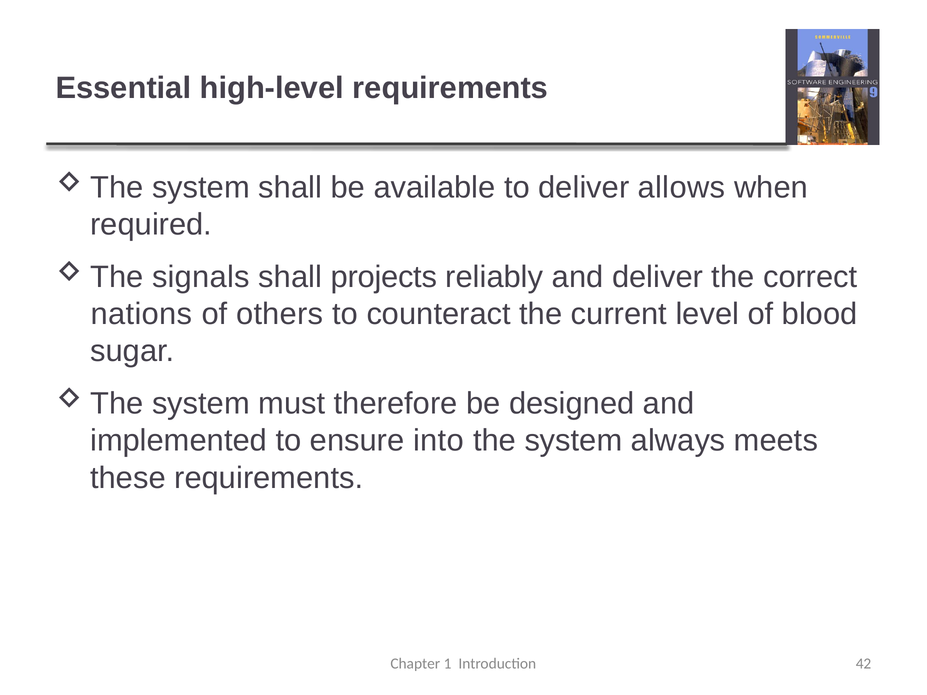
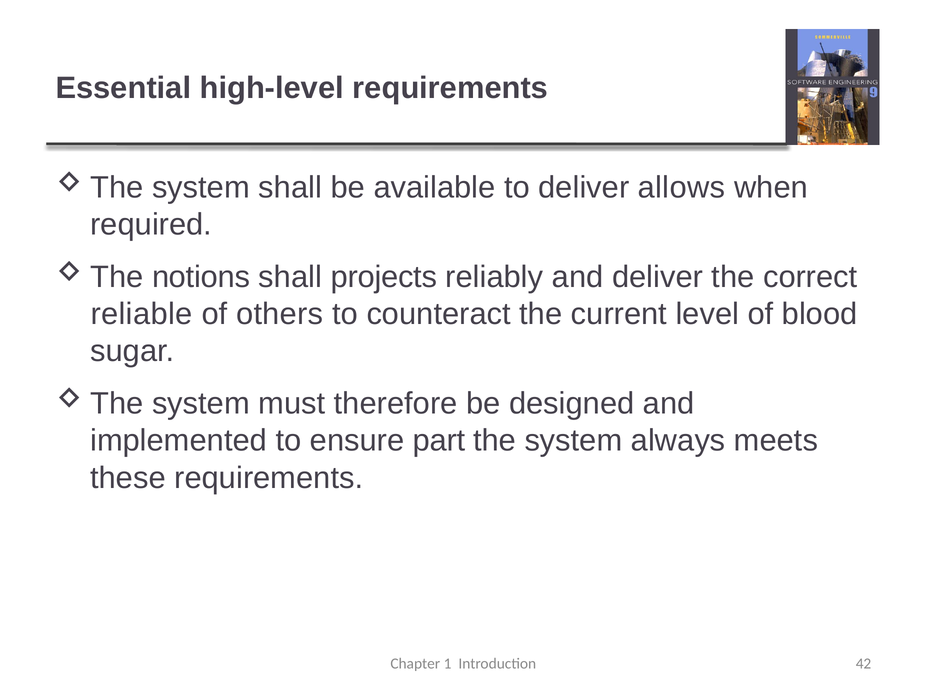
signals: signals -> notions
nations: nations -> reliable
into: into -> part
